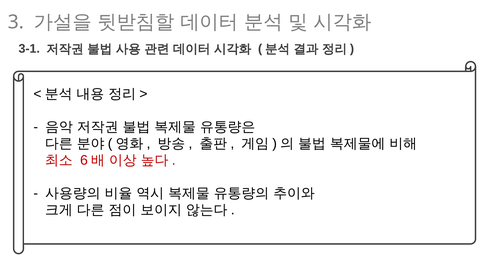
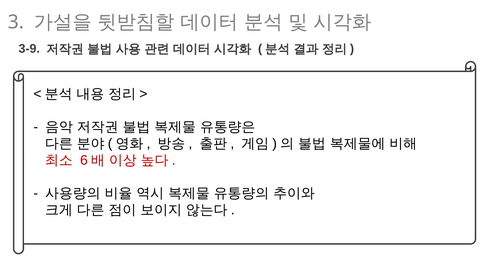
3-1: 3-1 -> 3-9
